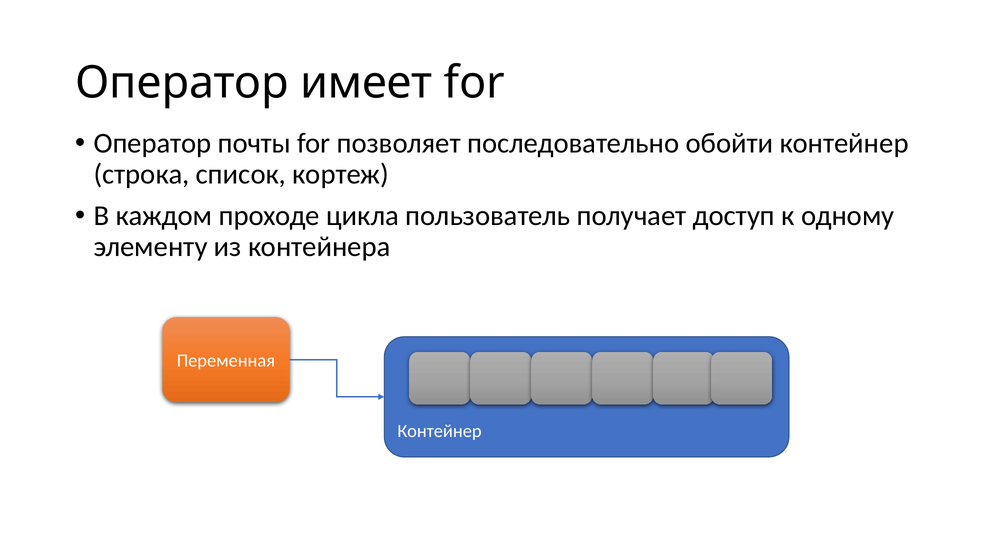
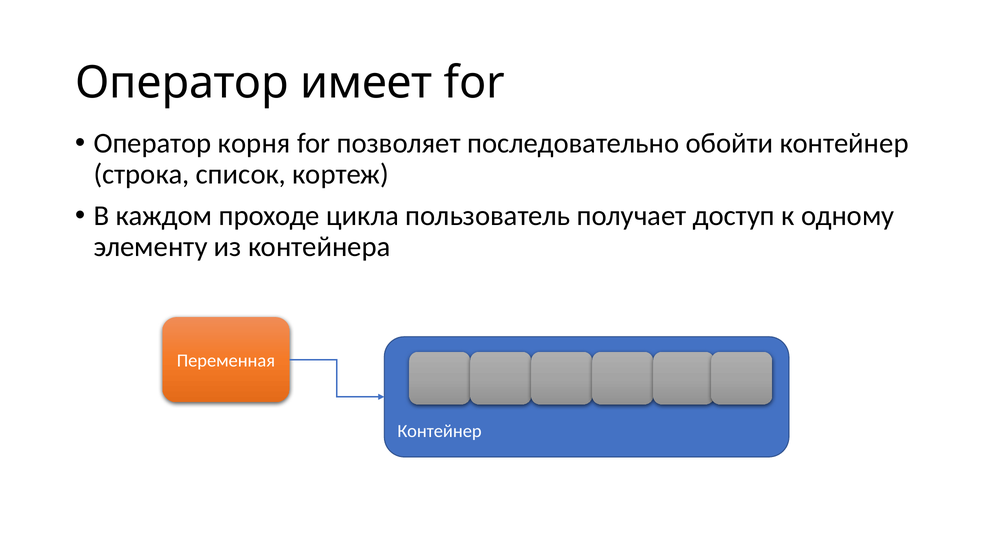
почты: почты -> корня
